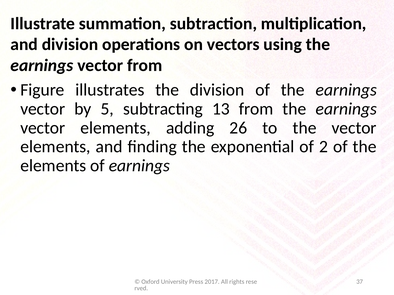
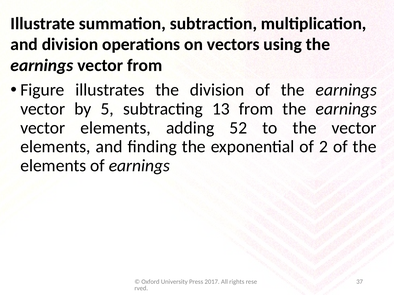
26: 26 -> 52
